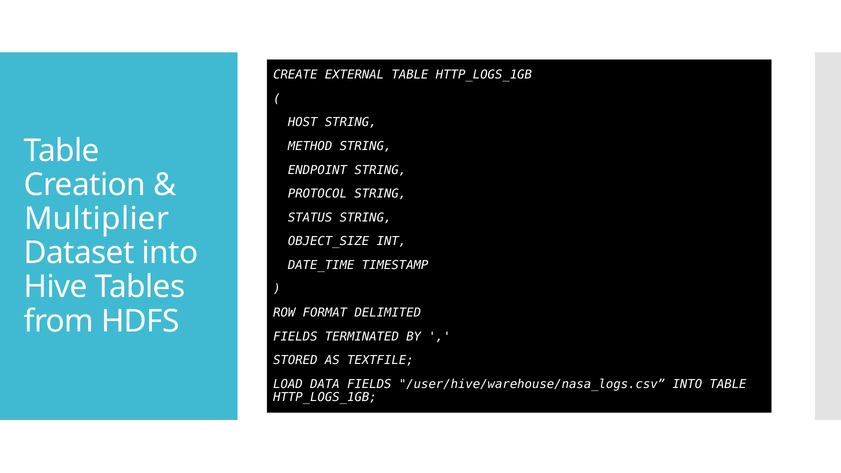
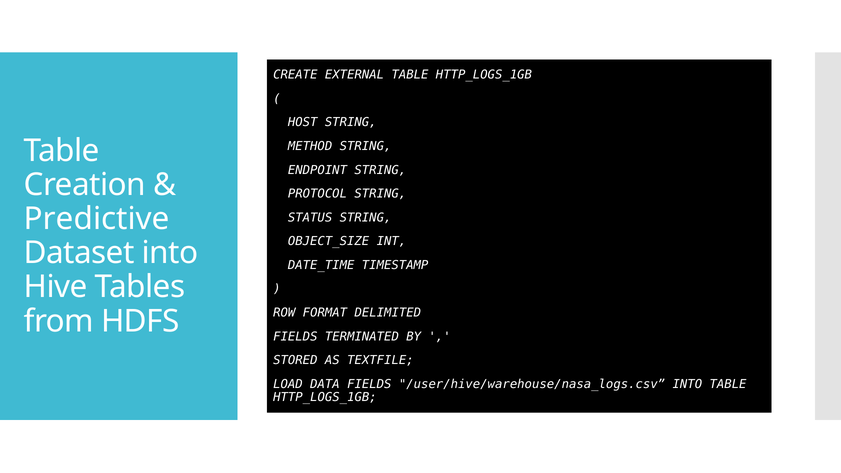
Multiplier: Multiplier -> Predictive
